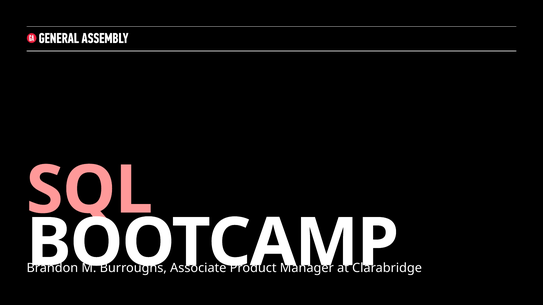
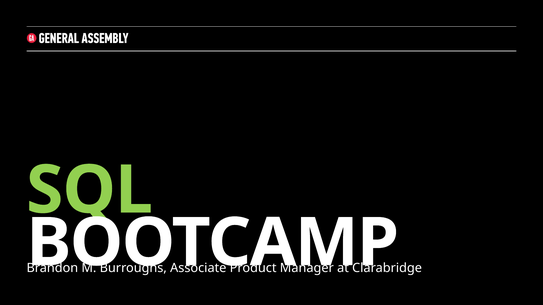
SQL colour: pink -> light green
